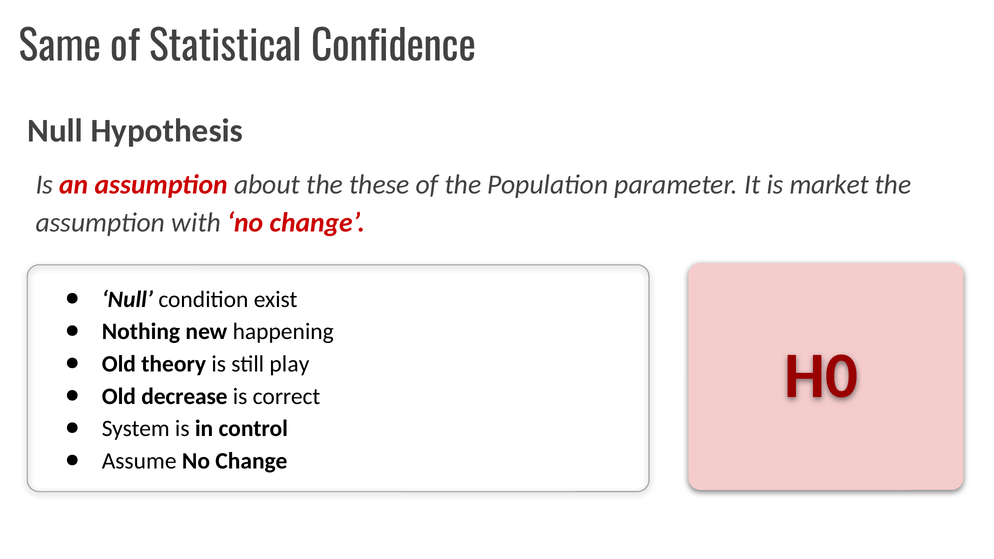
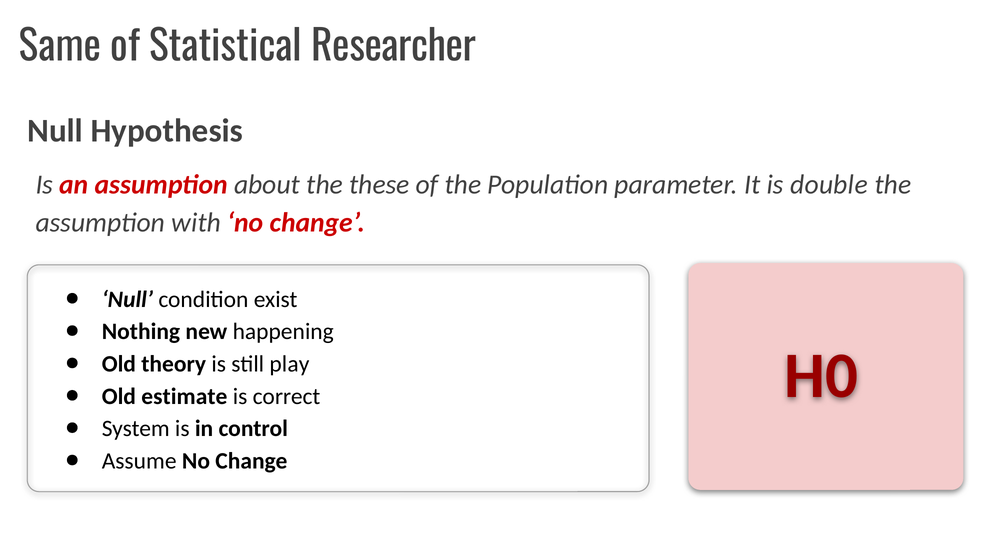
Confidence: Confidence -> Researcher
market: market -> double
decrease: decrease -> estimate
